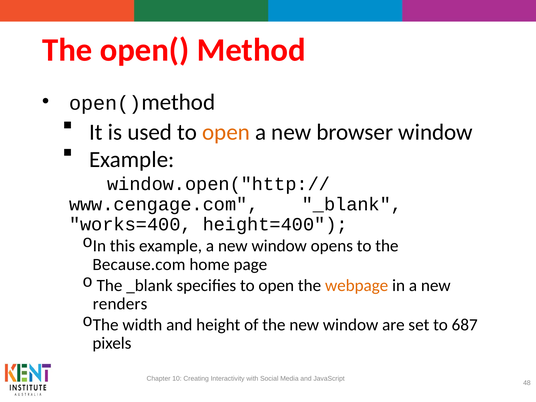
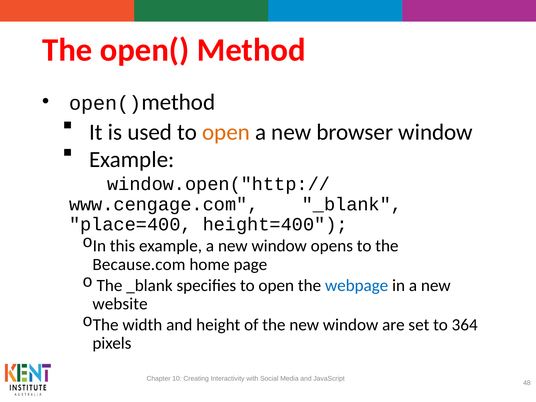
works=400: works=400 -> place=400
webpage colour: orange -> blue
renders: renders -> website
687: 687 -> 364
